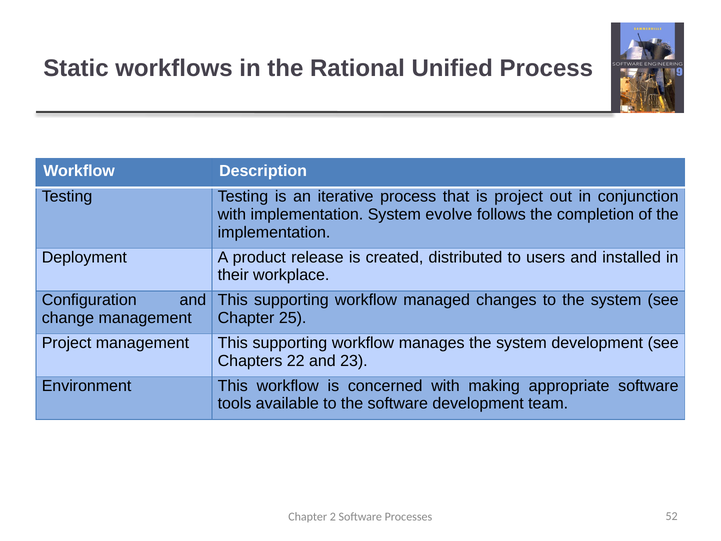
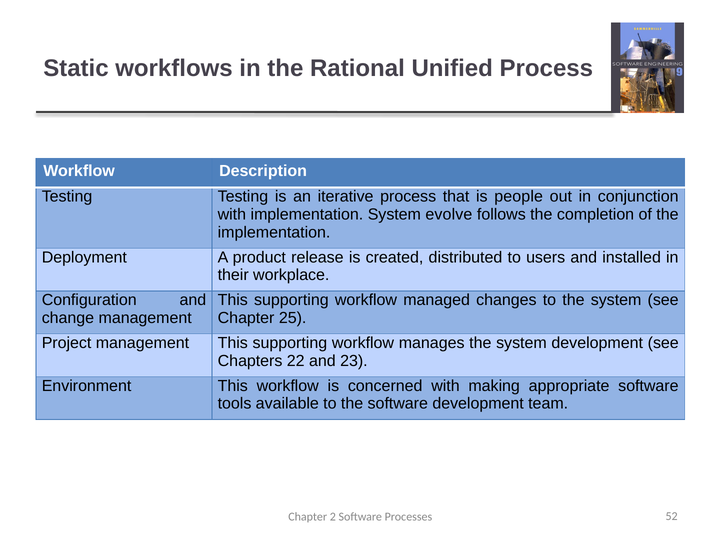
is project: project -> people
